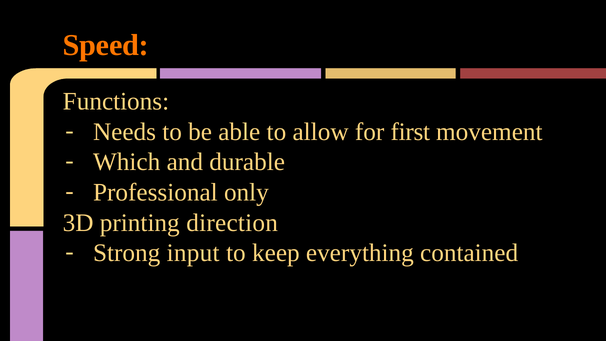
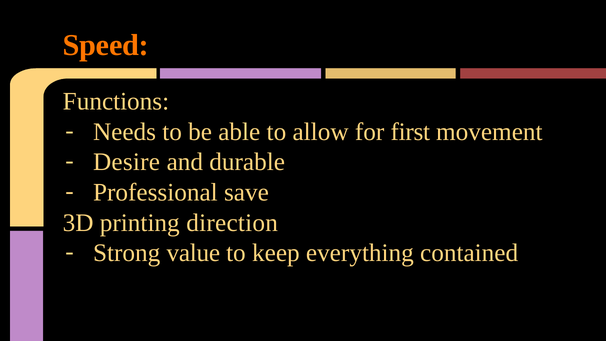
Which: Which -> Desire
only: only -> save
input: input -> value
